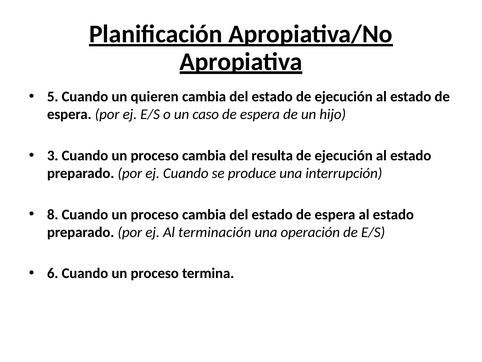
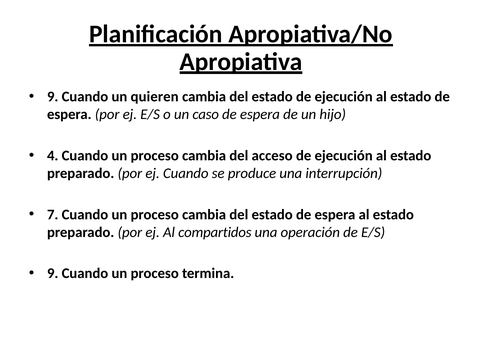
5 at (53, 97): 5 -> 9
3: 3 -> 4
resulta: resulta -> acceso
8: 8 -> 7
terminación: terminación -> compartidos
6 at (53, 273): 6 -> 9
